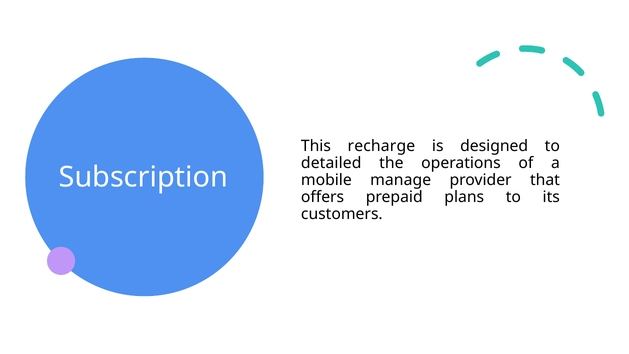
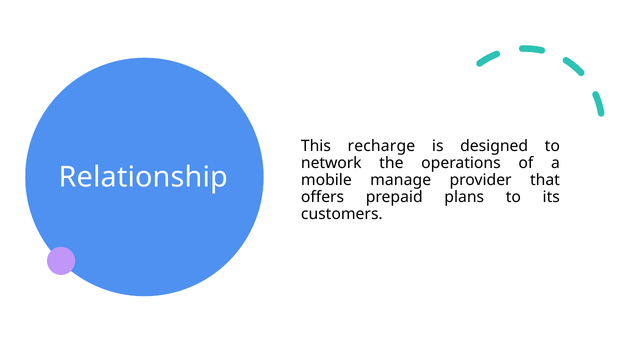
detailed: detailed -> network
Subscription: Subscription -> Relationship
